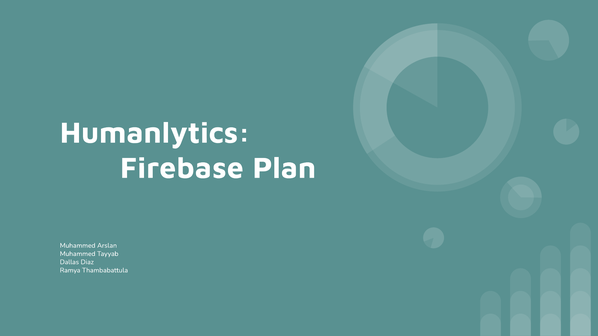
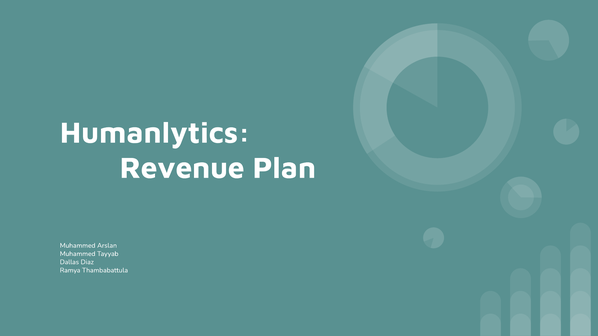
Firebase: Firebase -> Revenue
